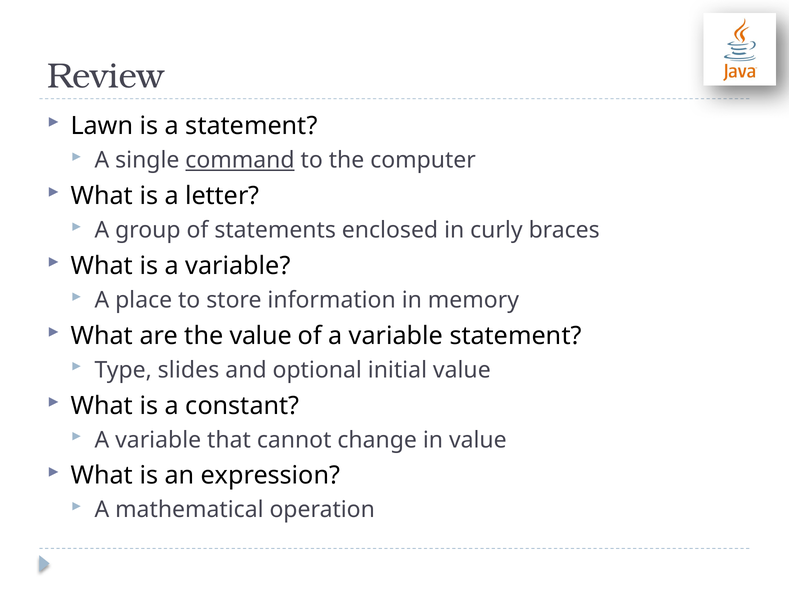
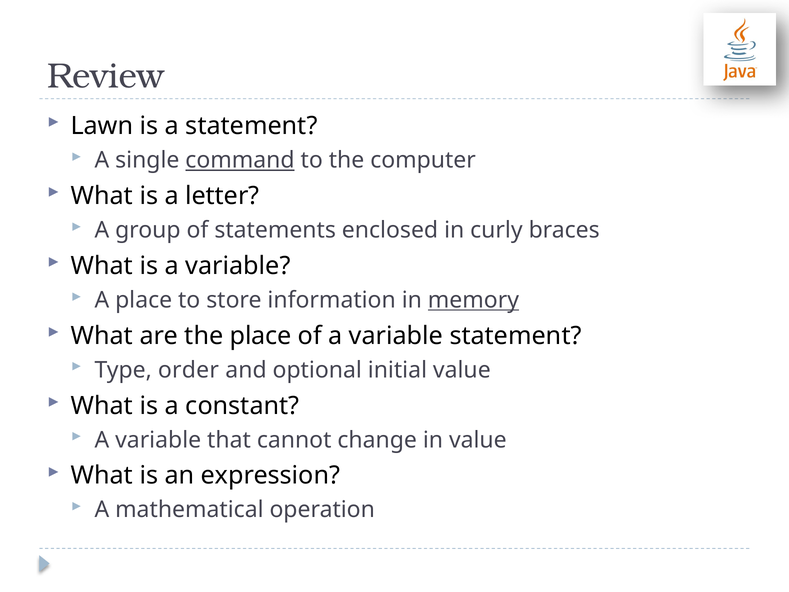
memory underline: none -> present
the value: value -> place
slides: slides -> order
